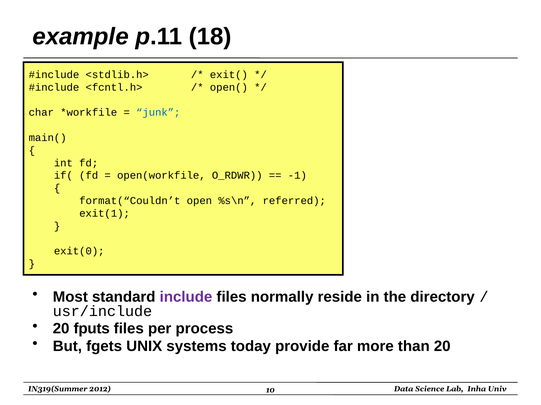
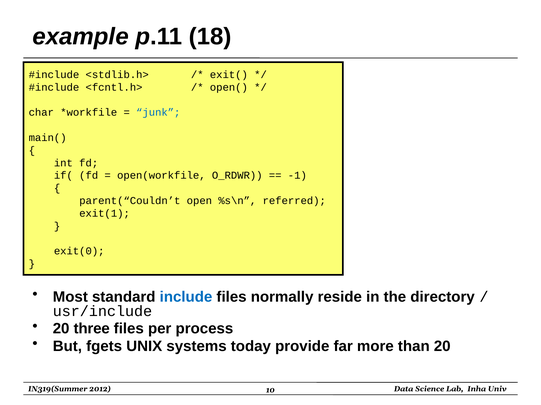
format(“Couldn’t: format(“Couldn’t -> parent(“Couldn’t
include colour: purple -> blue
fputs: fputs -> three
